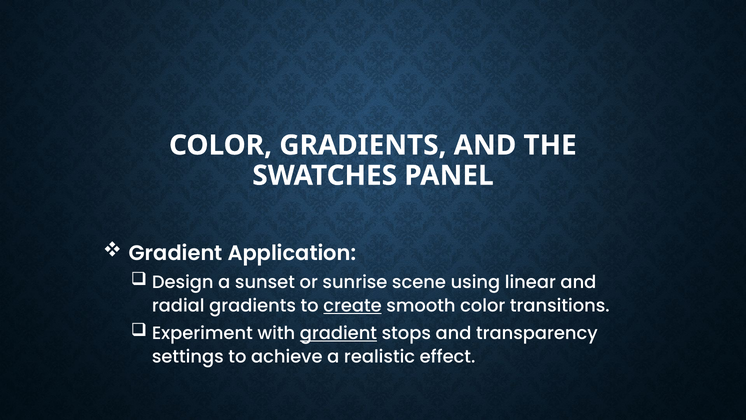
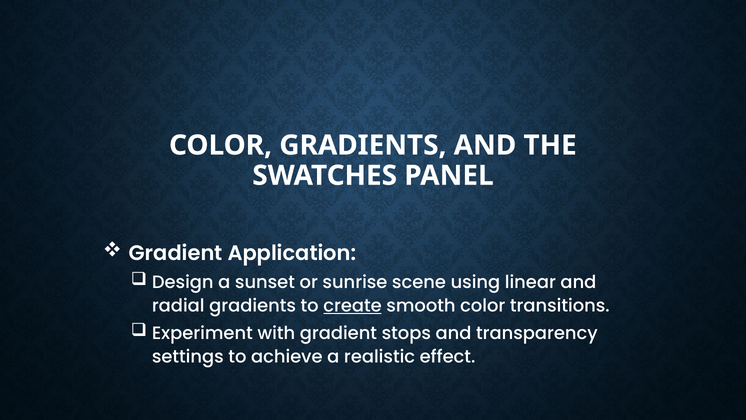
gradient at (338, 333) underline: present -> none
